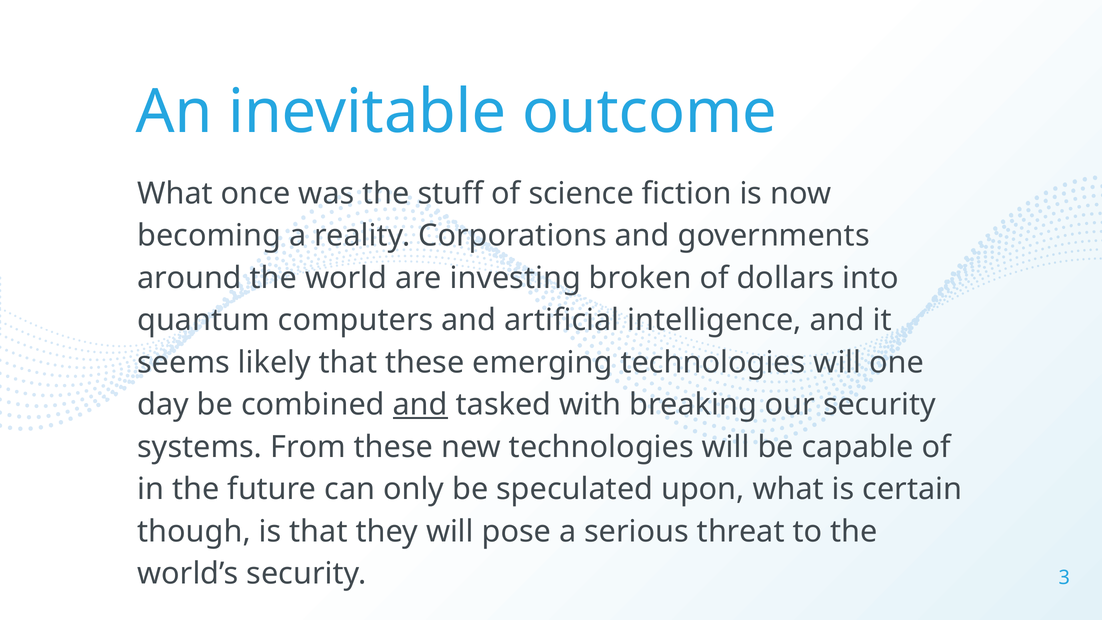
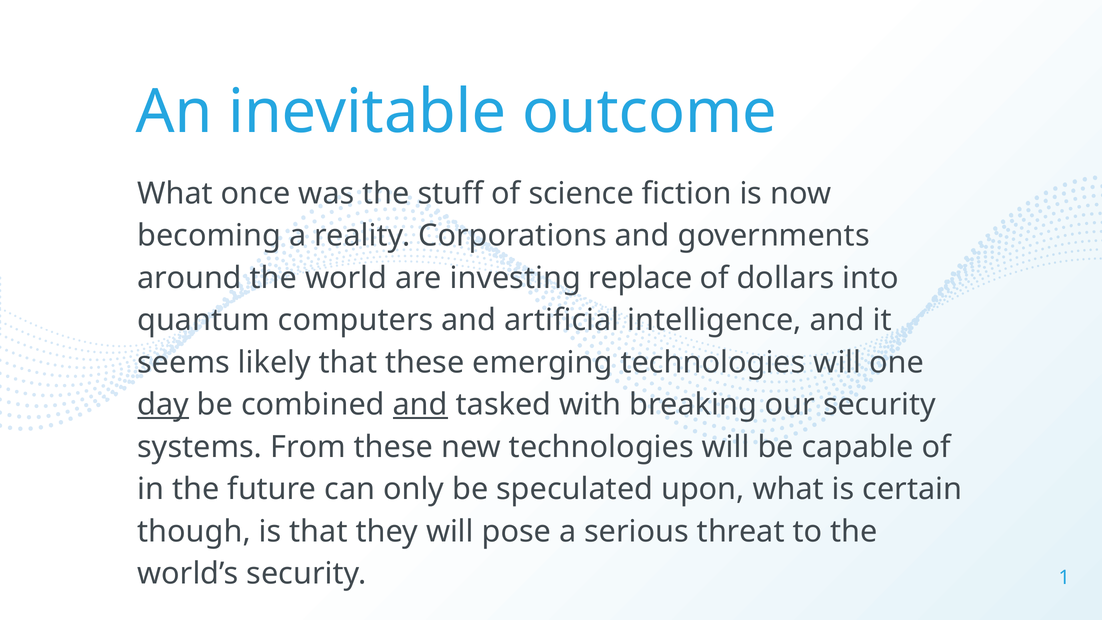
broken: broken -> replace
day underline: none -> present
3: 3 -> 1
